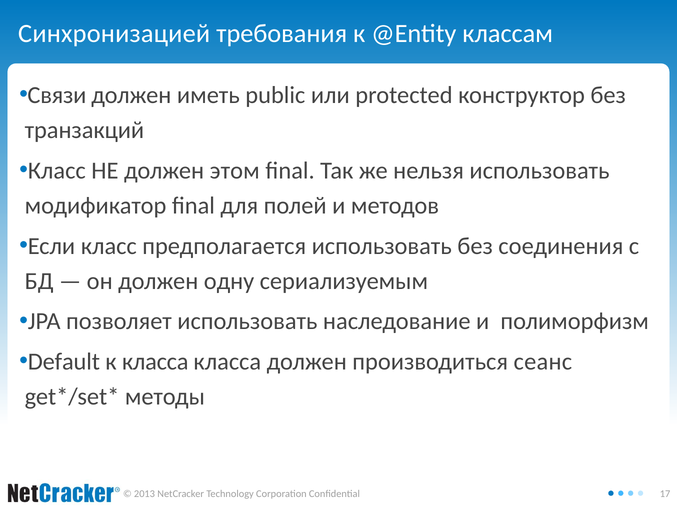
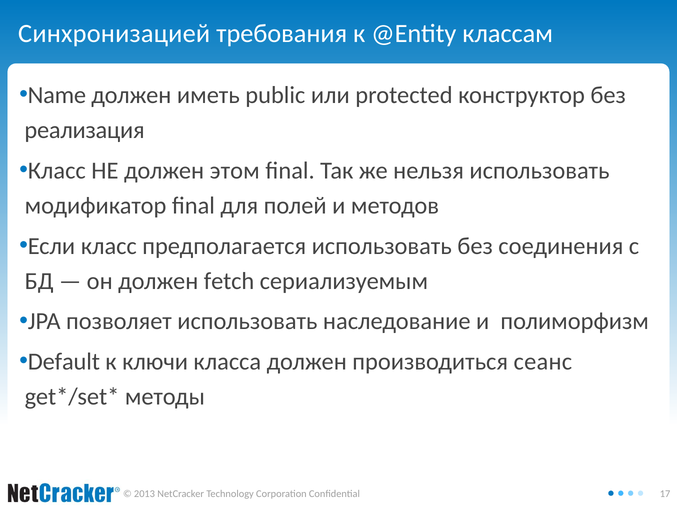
Связи: Связи -> Name
транзакций: транзакций -> реализация
одну: одну -> fetch
к класса: класса -> ключи
